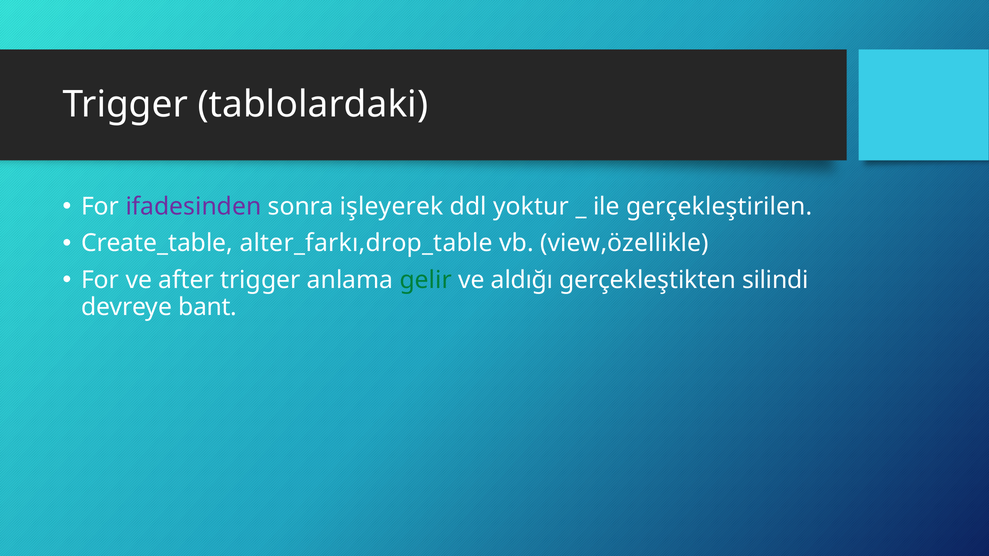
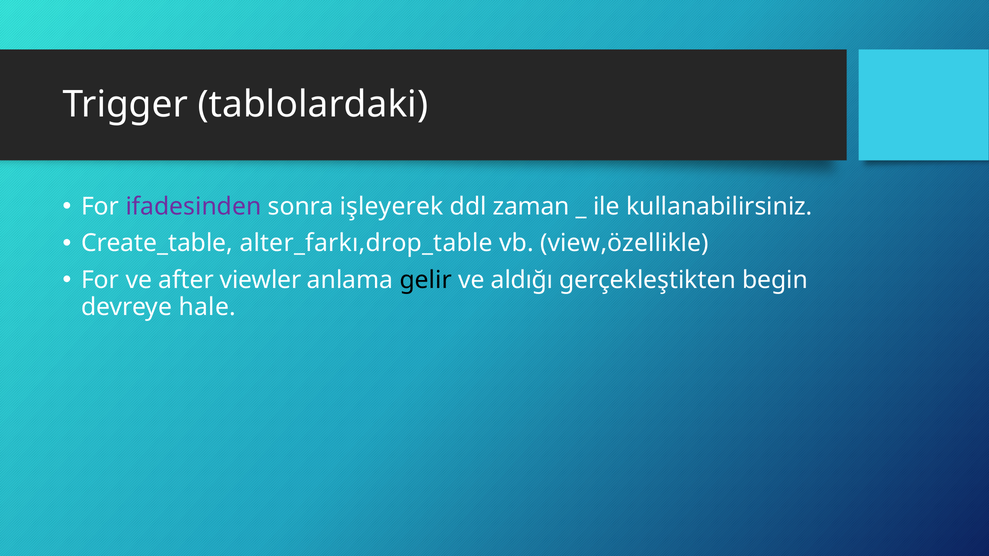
yoktur: yoktur -> zaman
gerçekleştirilen: gerçekleştirilen -> kullanabilirsiniz
after trigger: trigger -> viewler
gelir colour: green -> black
silindi: silindi -> begin
bant: bant -> hale
